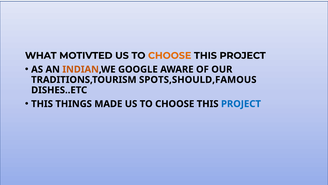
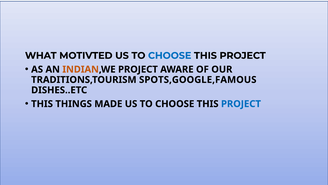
CHOOSE at (170, 55) colour: orange -> blue
INDIAN,WE GOOGLE: GOOGLE -> PROJECT
SPOTS,SHOULD,FAMOUS: SPOTS,SHOULD,FAMOUS -> SPOTS,GOOGLE,FAMOUS
